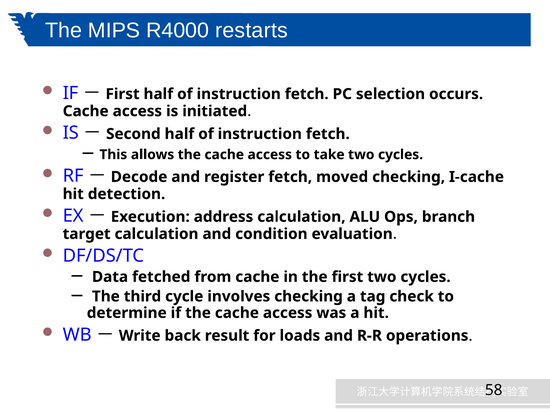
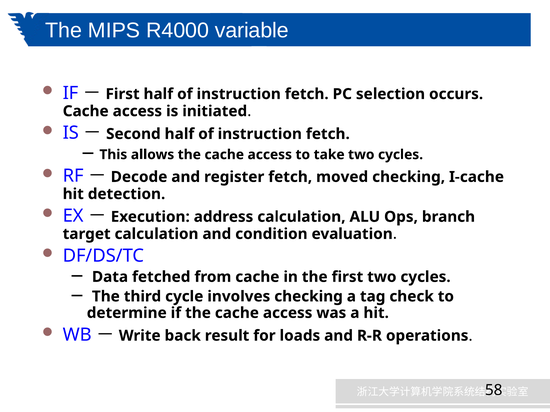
restarts: restarts -> variable
